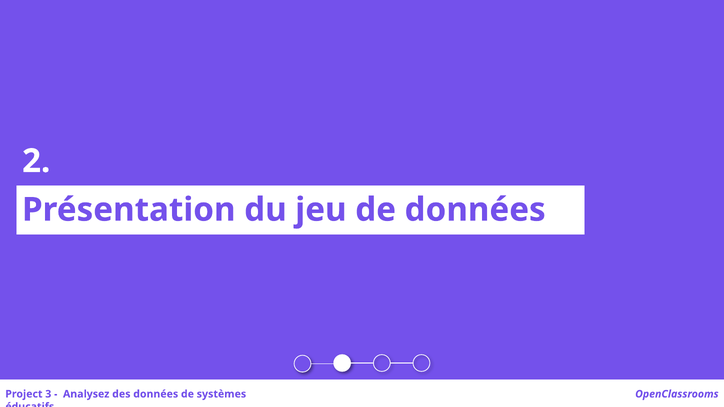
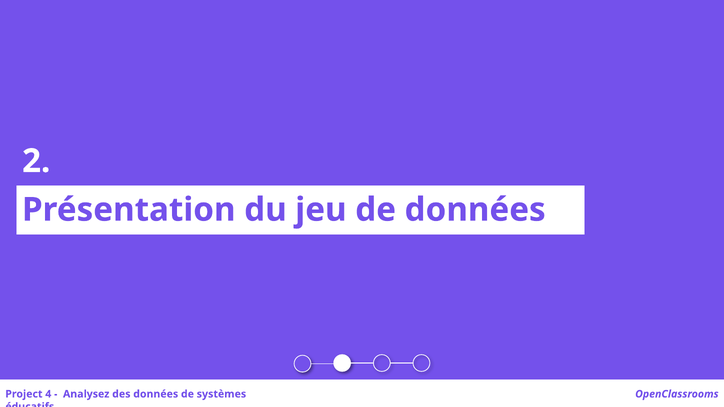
3: 3 -> 4
